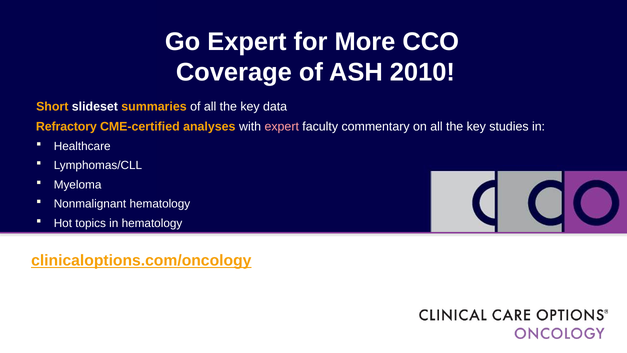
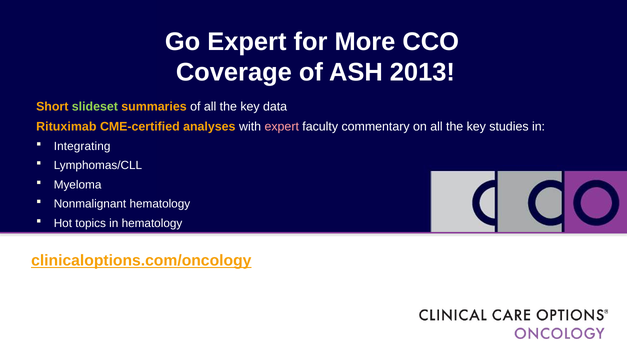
2010: 2010 -> 2013
slideset colour: white -> light green
Refractory: Refractory -> Rituximab
Healthcare: Healthcare -> Integrating
